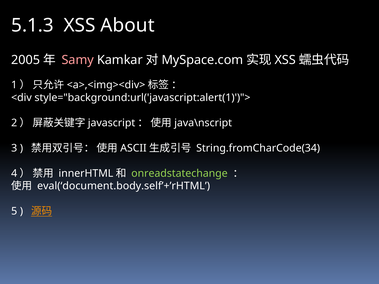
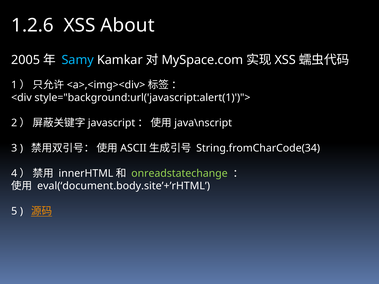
5.1.3: 5.1.3 -> 1.2.6
Samy colour: pink -> light blue
eval(‘document.body.self’+’rHTML: eval(‘document.body.self’+’rHTML -> eval(‘document.body.site’+’rHTML
